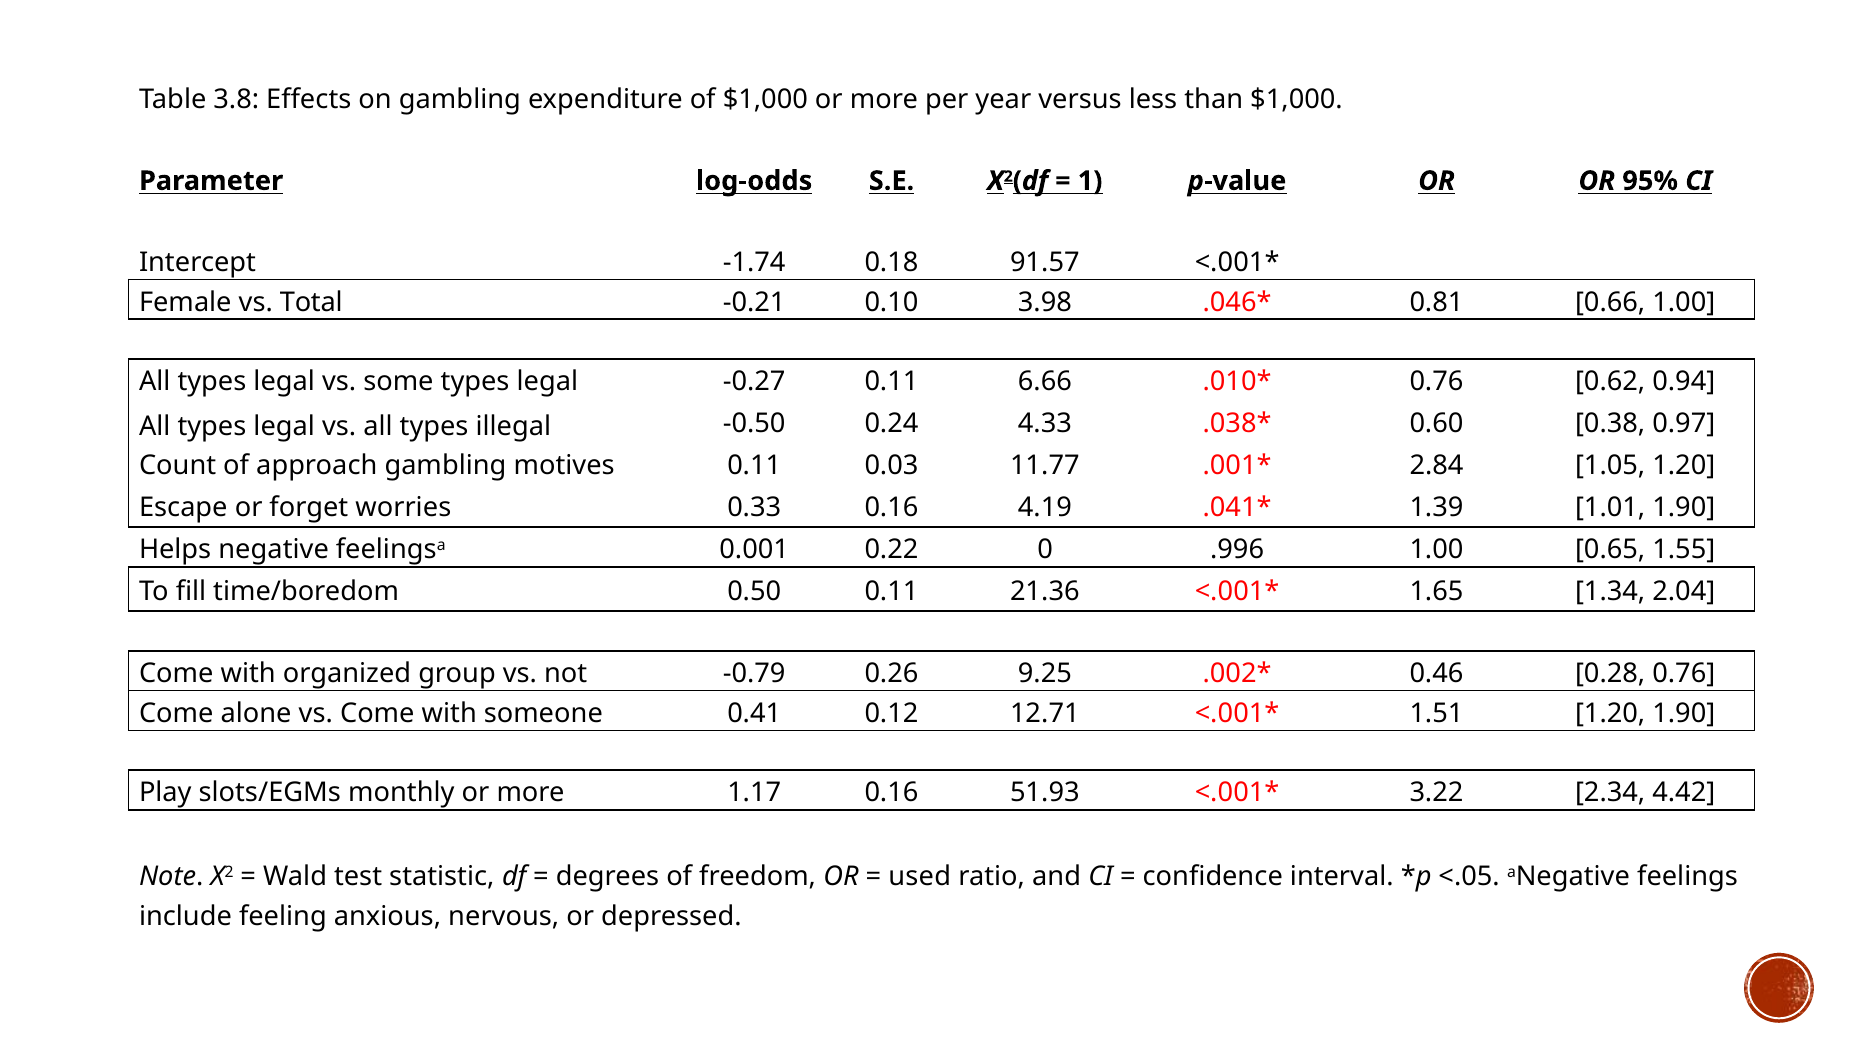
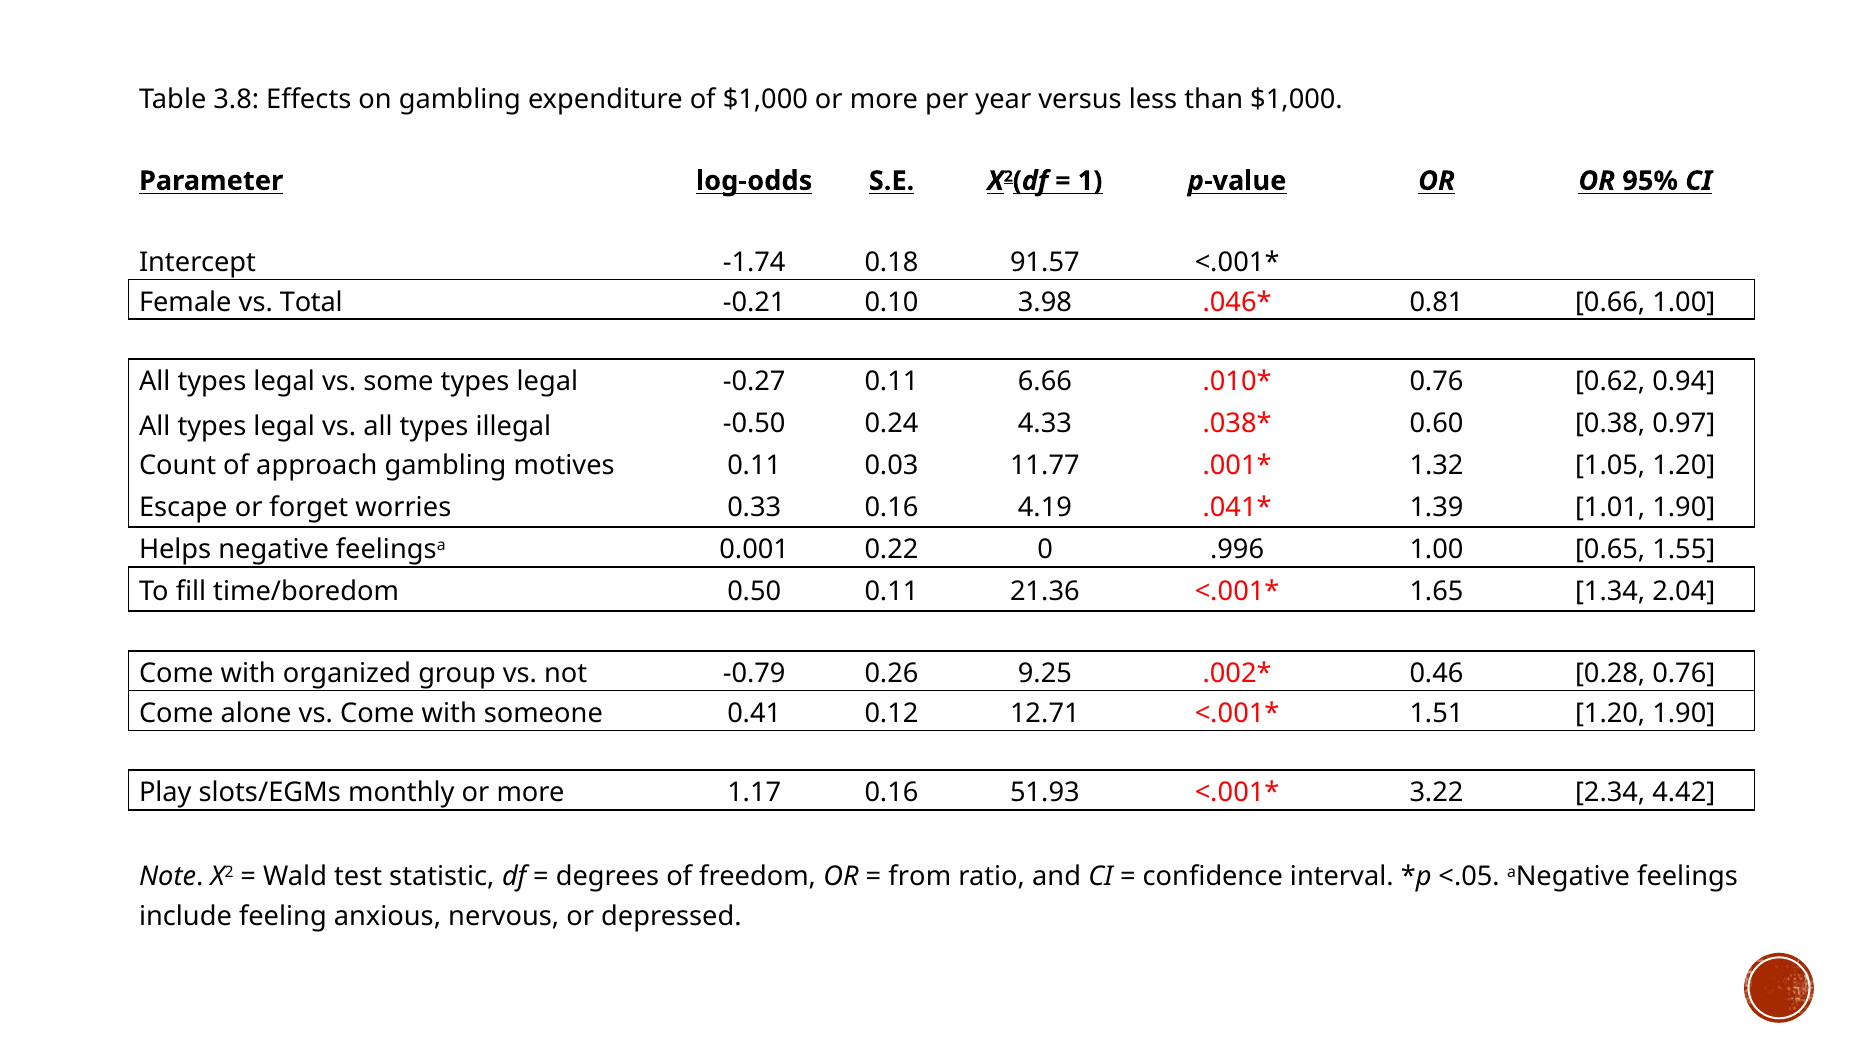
2.84: 2.84 -> 1.32
used: used -> from
